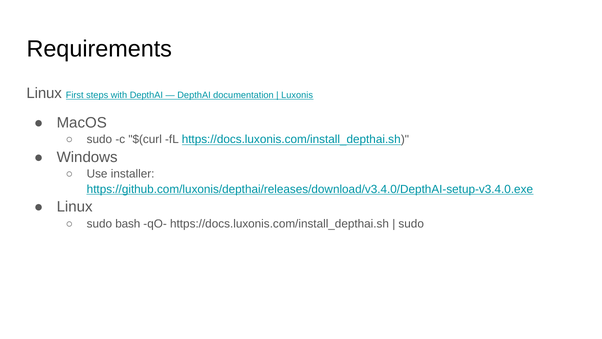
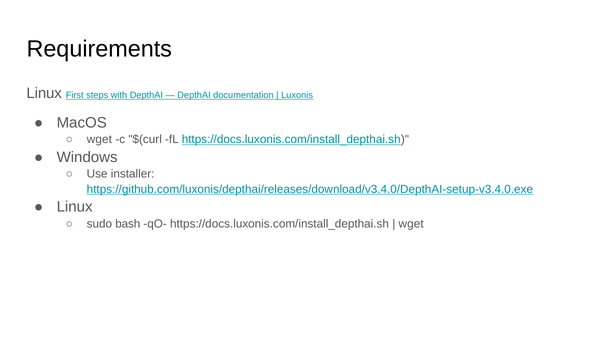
sudo at (99, 139): sudo -> wget
sudo at (411, 223): sudo -> wget
